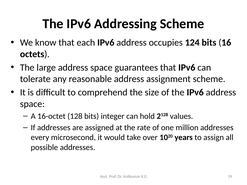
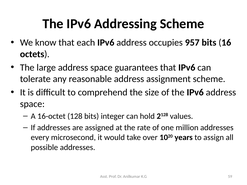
124: 124 -> 957
